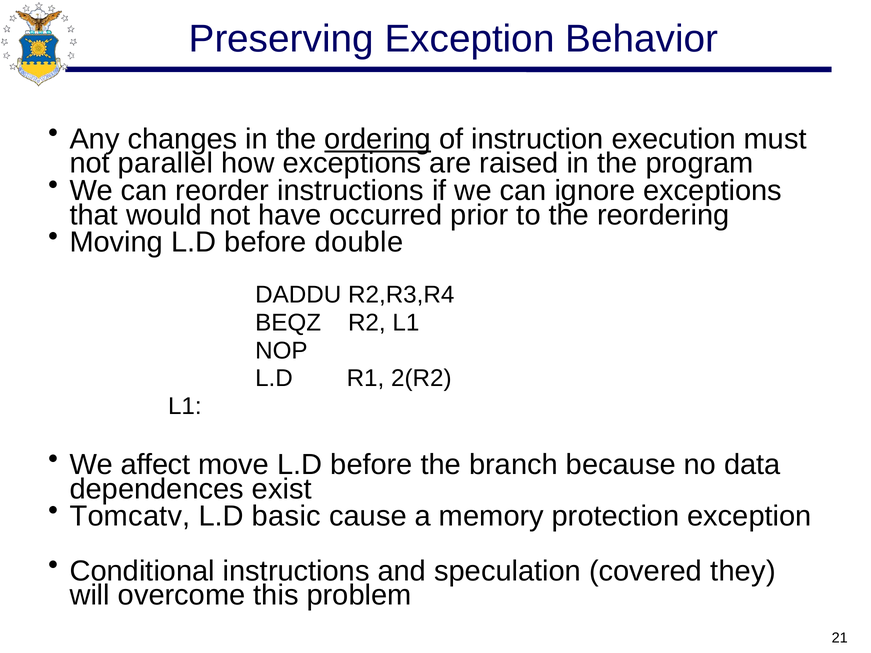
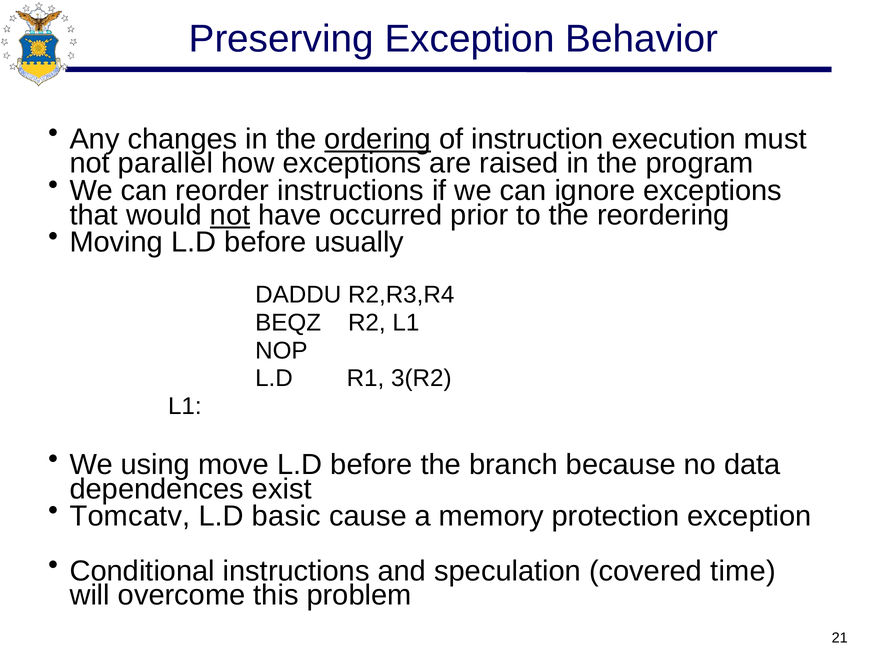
not at (230, 215) underline: none -> present
double: double -> usually
2(R2: 2(R2 -> 3(R2
affect: affect -> using
they: they -> time
